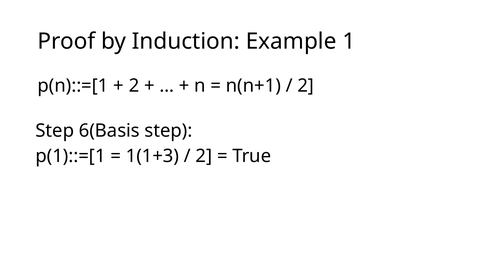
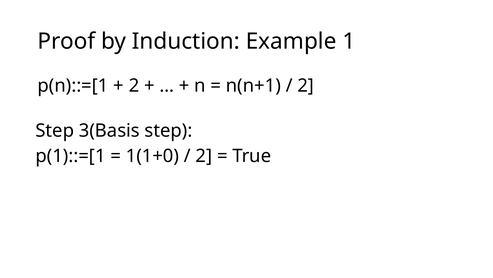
6(Basis: 6(Basis -> 3(Basis
1(1+3: 1(1+3 -> 1(1+0
